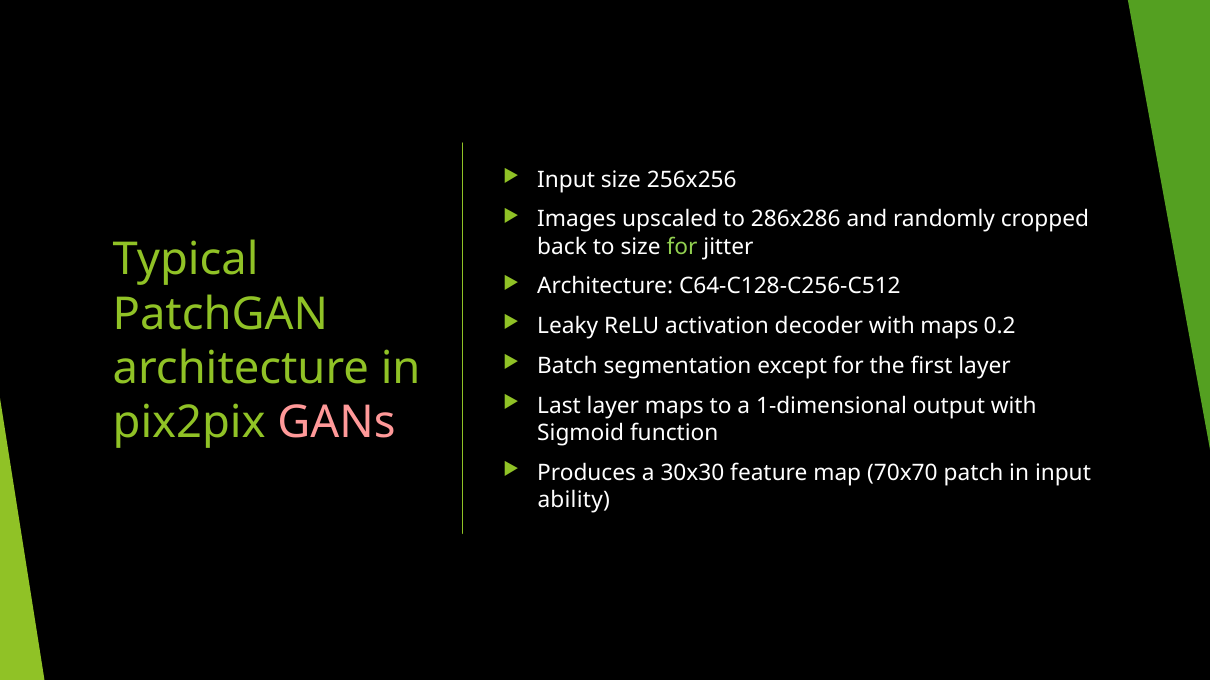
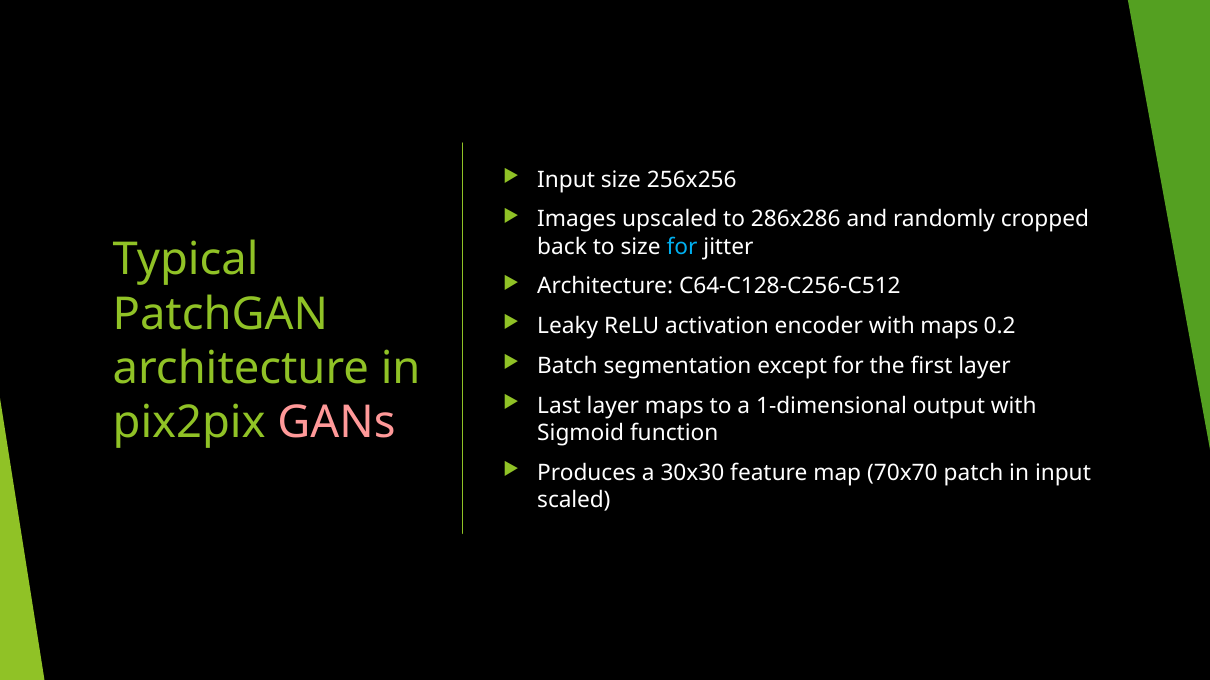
for at (682, 247) colour: light green -> light blue
decoder: decoder -> encoder
ability: ability -> scaled
